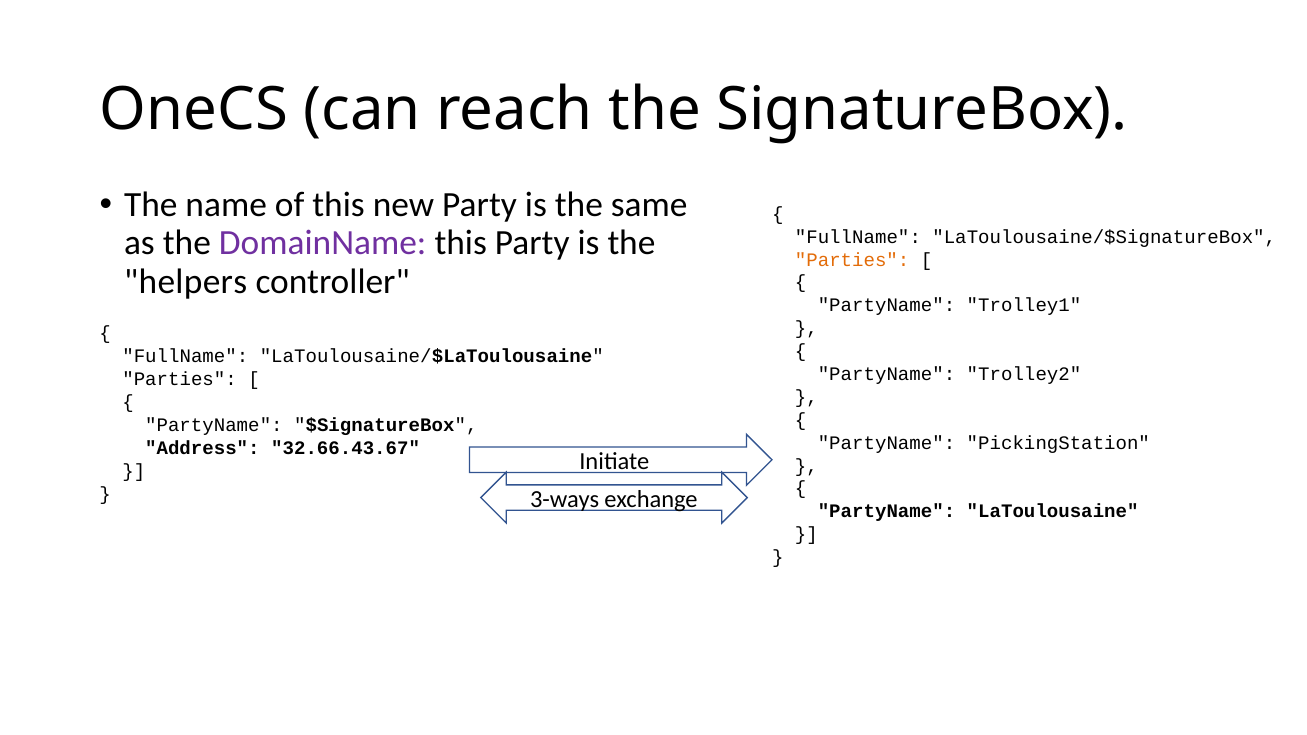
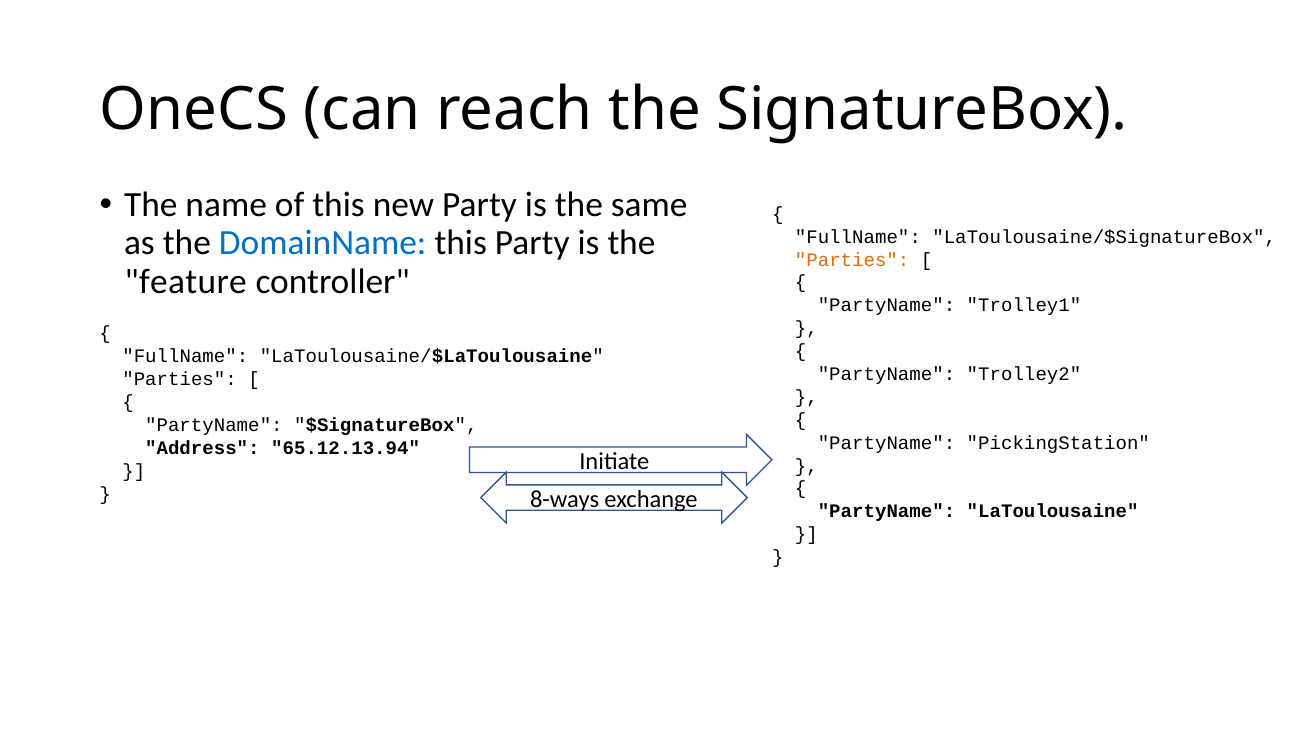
DomainName colour: purple -> blue
helpers: helpers -> feature
32.66.43.67: 32.66.43.67 -> 65.12.13.94
3-ways: 3-ways -> 8-ways
